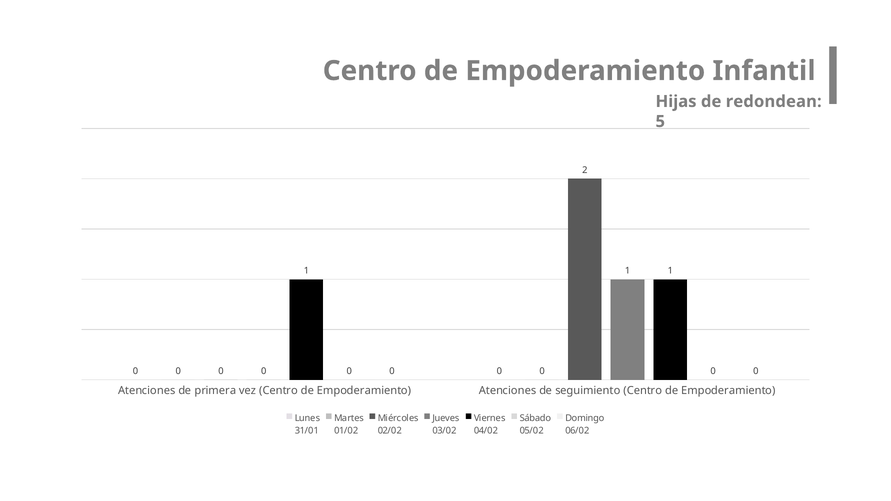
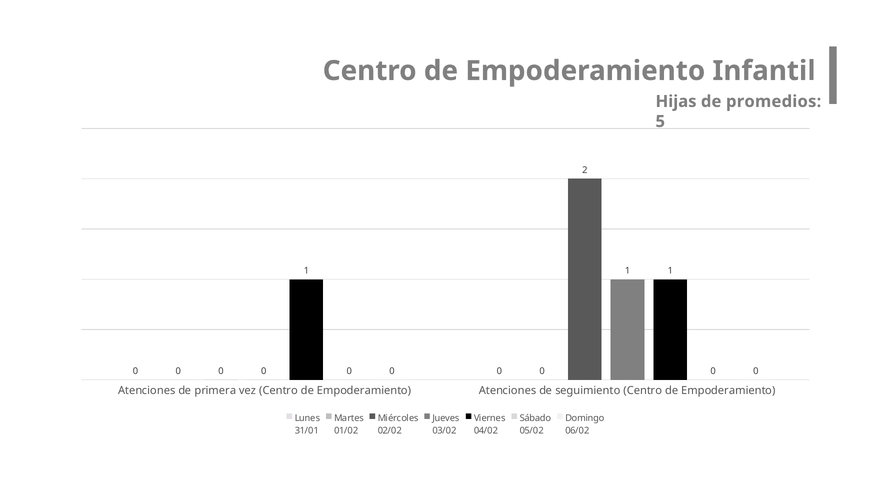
redondean: redondean -> promedios
